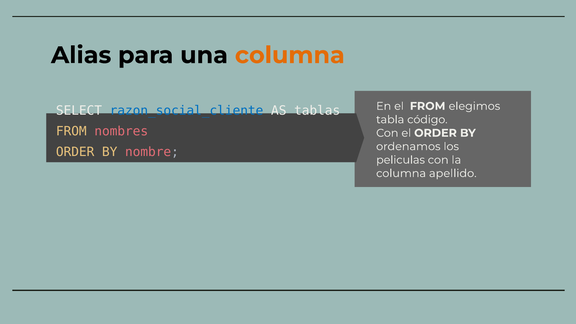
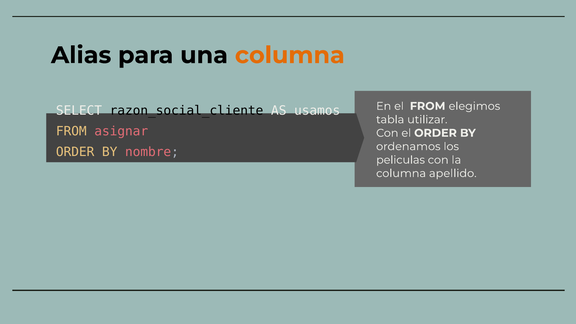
razon_social_cliente colour: blue -> black
tablas: tablas -> usamos
código: código -> utilizar
nombres: nombres -> asignar
